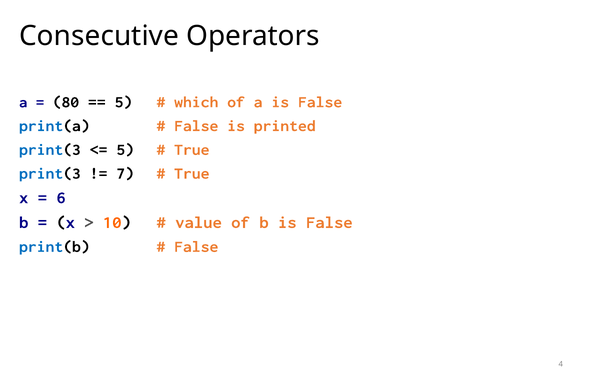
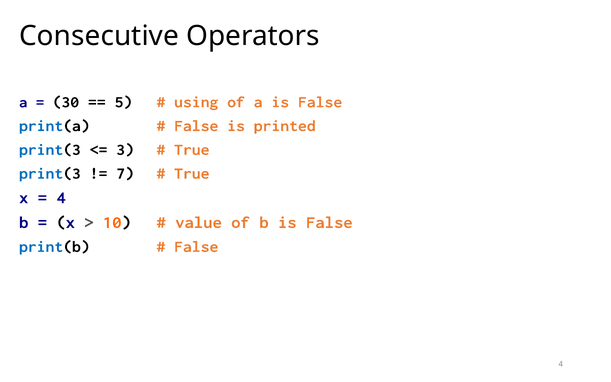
80: 80 -> 30
which: which -> using
5 at (125, 149): 5 -> 3
6 at (61, 198): 6 -> 4
